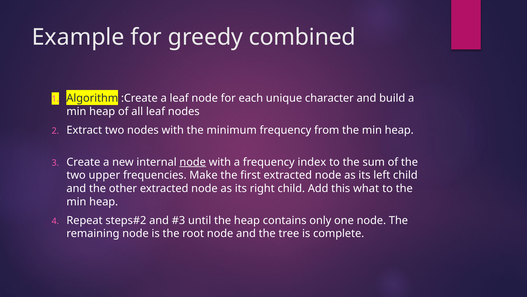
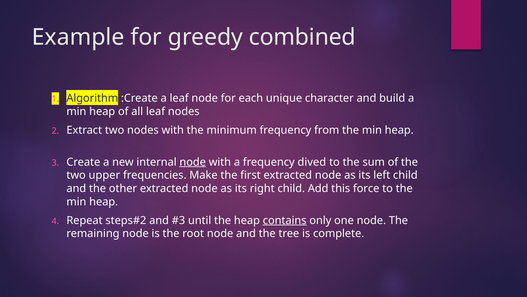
index: index -> dived
what: what -> force
contains underline: none -> present
